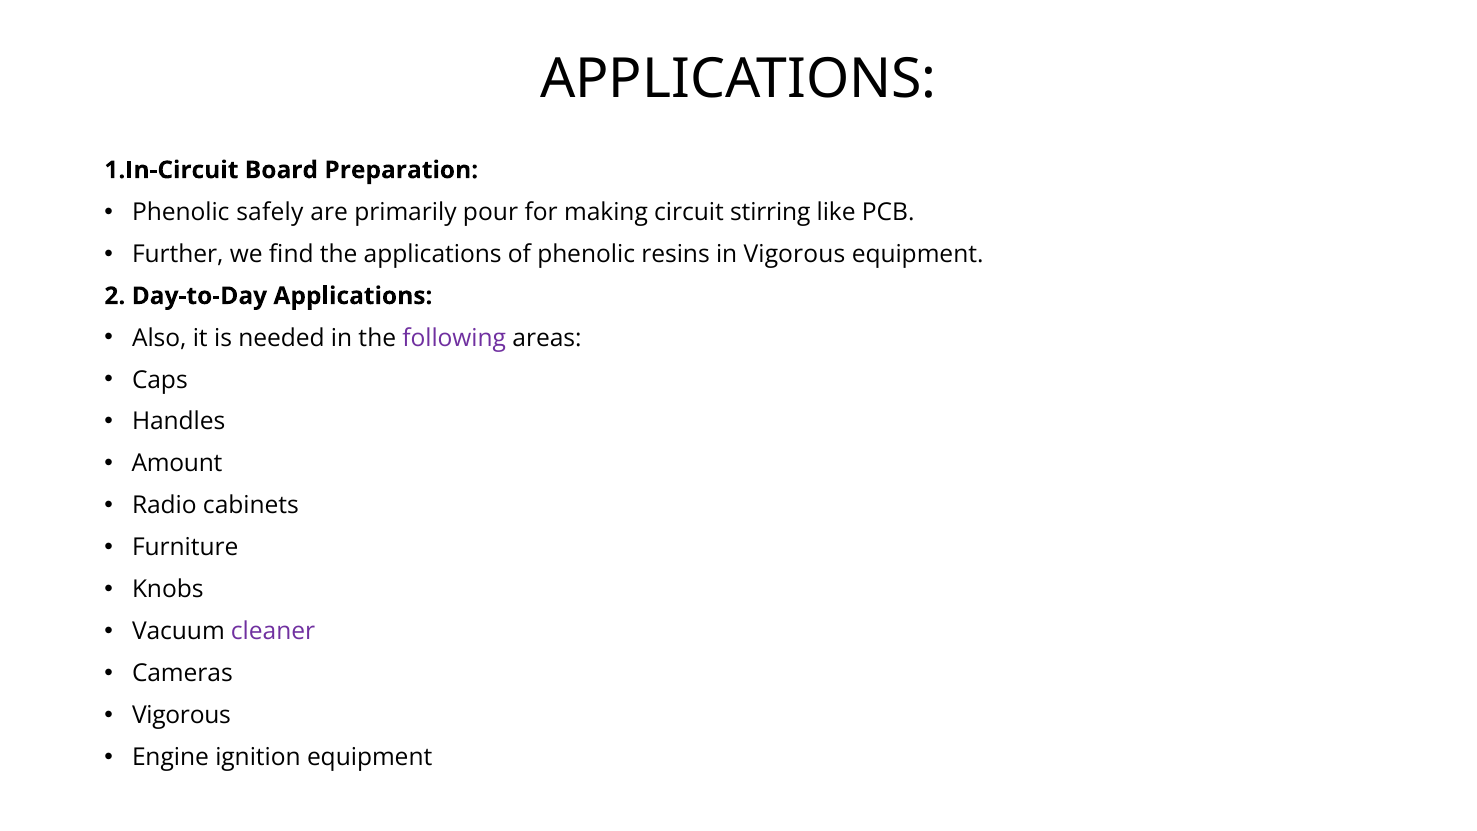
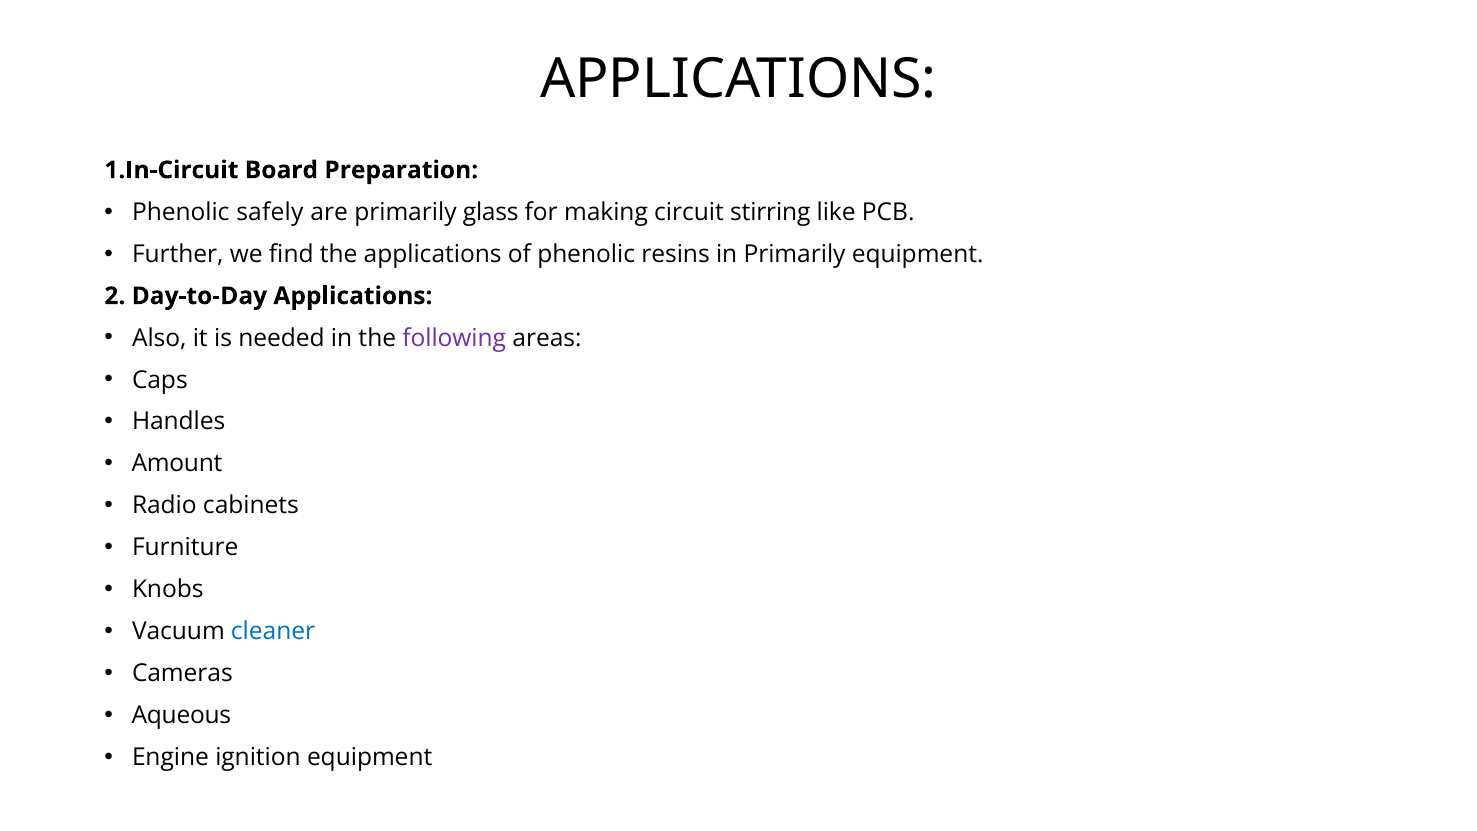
pour: pour -> glass
in Vigorous: Vigorous -> Primarily
cleaner colour: purple -> blue
Vigorous at (181, 715): Vigorous -> Aqueous
